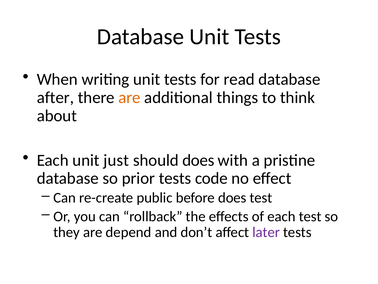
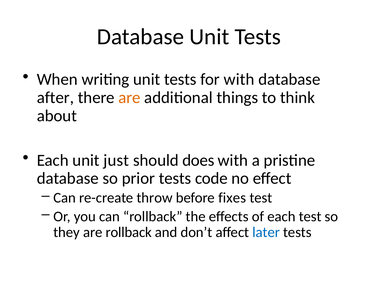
for read: read -> with
public: public -> throw
before does: does -> fixes
are depend: depend -> rollback
later colour: purple -> blue
